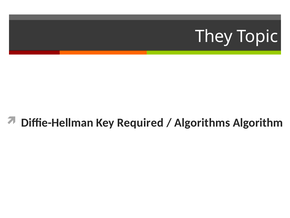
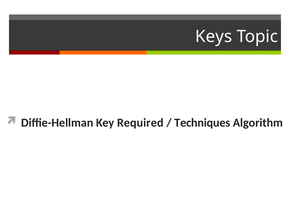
They: They -> Keys
Algorithms: Algorithms -> Techniques
